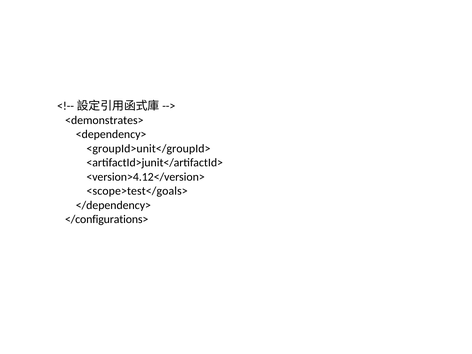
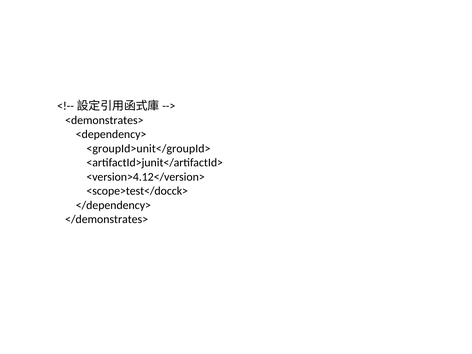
<scope>test</goals>: <scope>test</goals> -> <scope>test</docck>
</configurations>: </configurations> -> </demonstrates>
